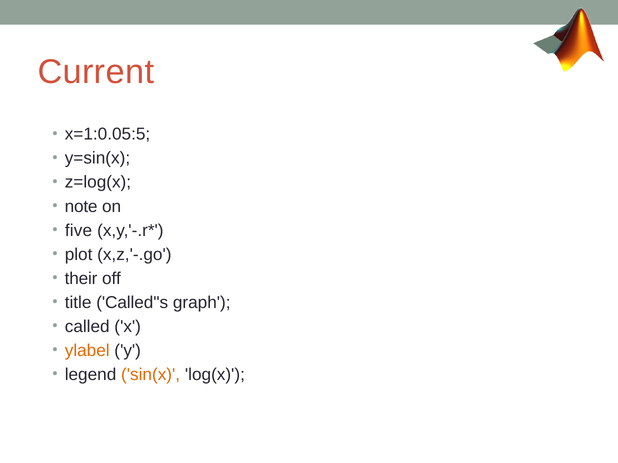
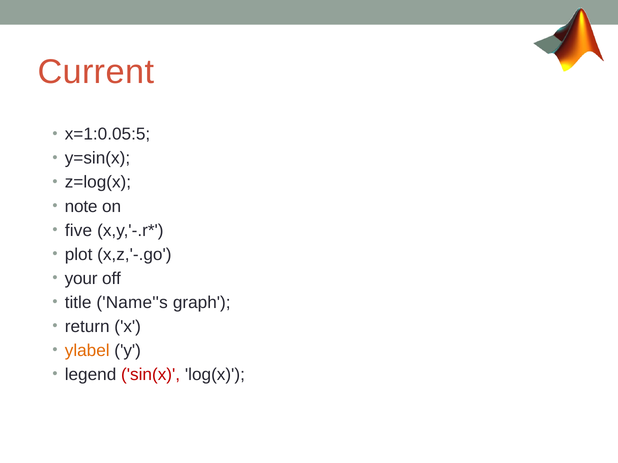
their: their -> your
Called''s: Called''s -> Name''s
called: called -> return
sin(x colour: orange -> red
